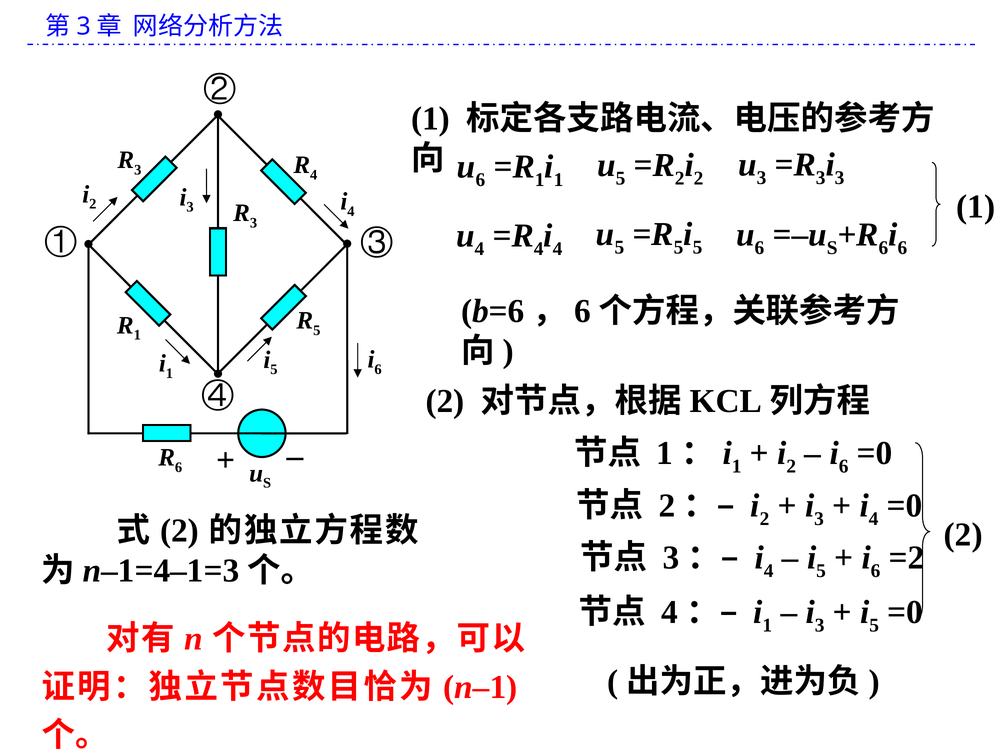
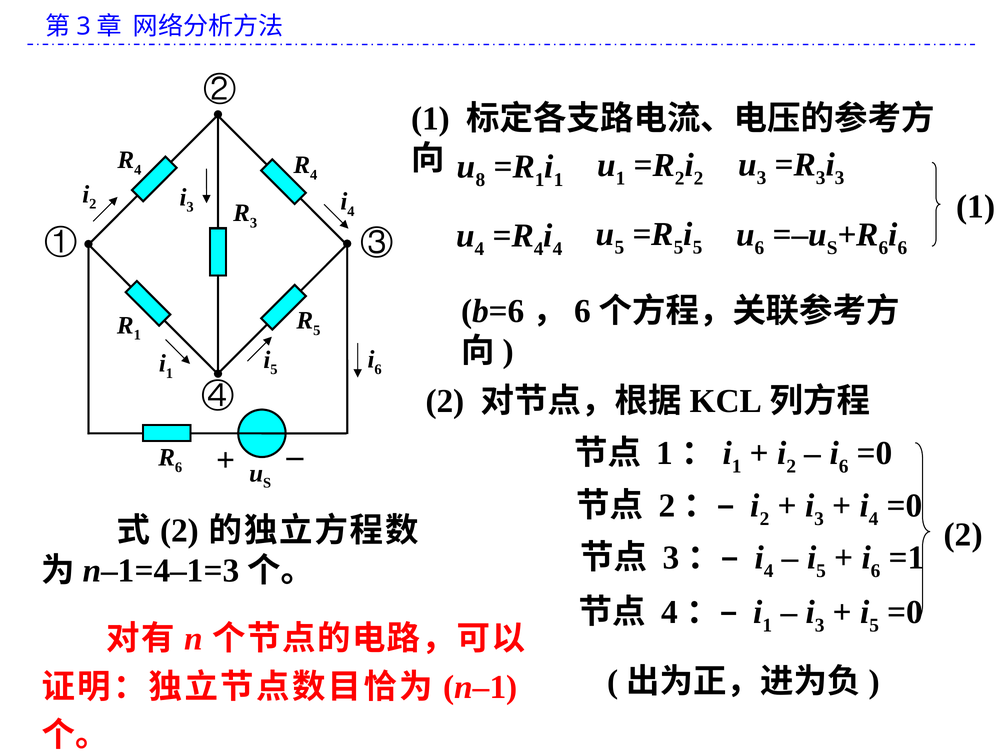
6 at (480, 180): 6 -> 8
3 at (138, 170): 3 -> 4
5 at (620, 178): 5 -> 1
=2: =2 -> =1
